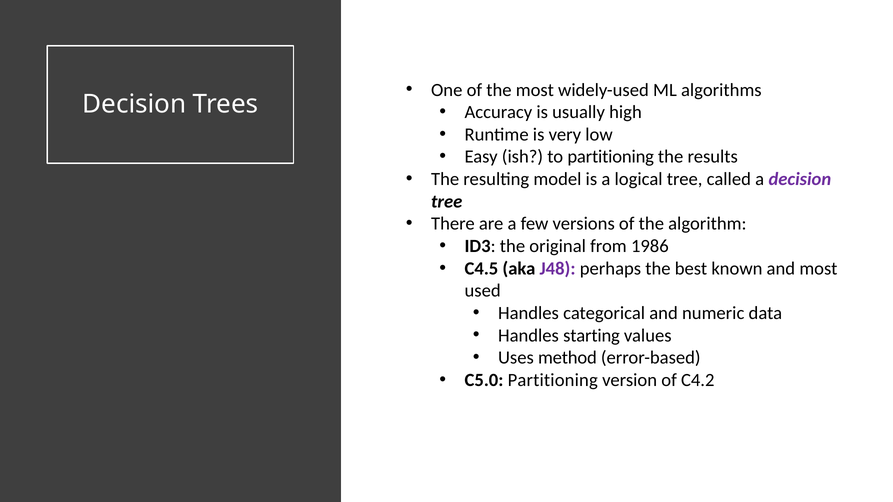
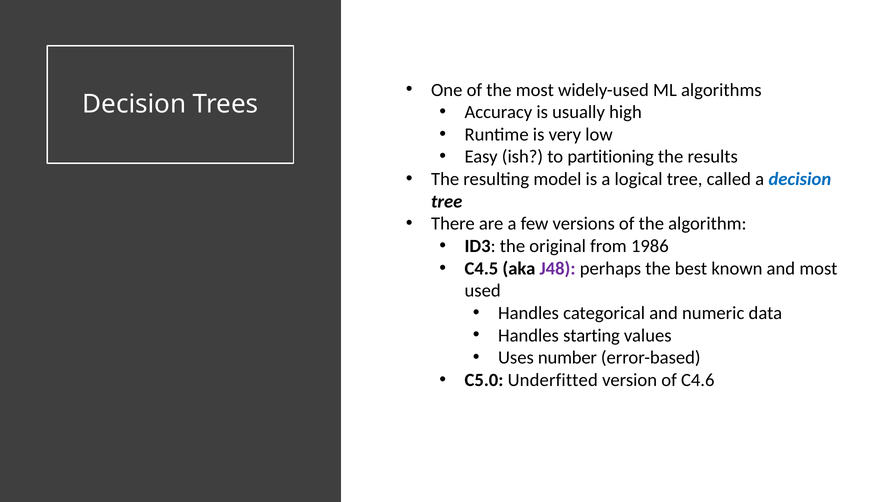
decision at (800, 179) colour: purple -> blue
method: method -> number
C5.0 Partitioning: Partitioning -> Underfitted
C4.2: C4.2 -> C4.6
